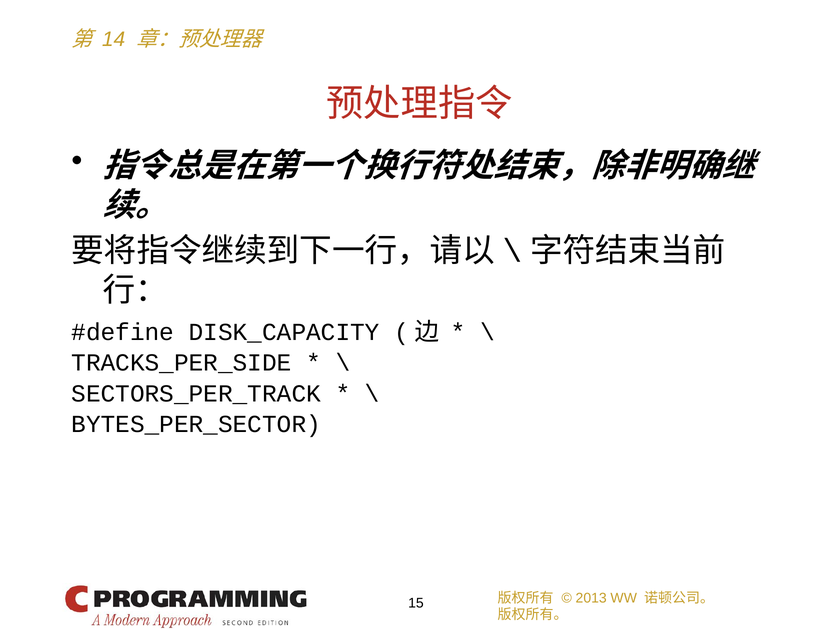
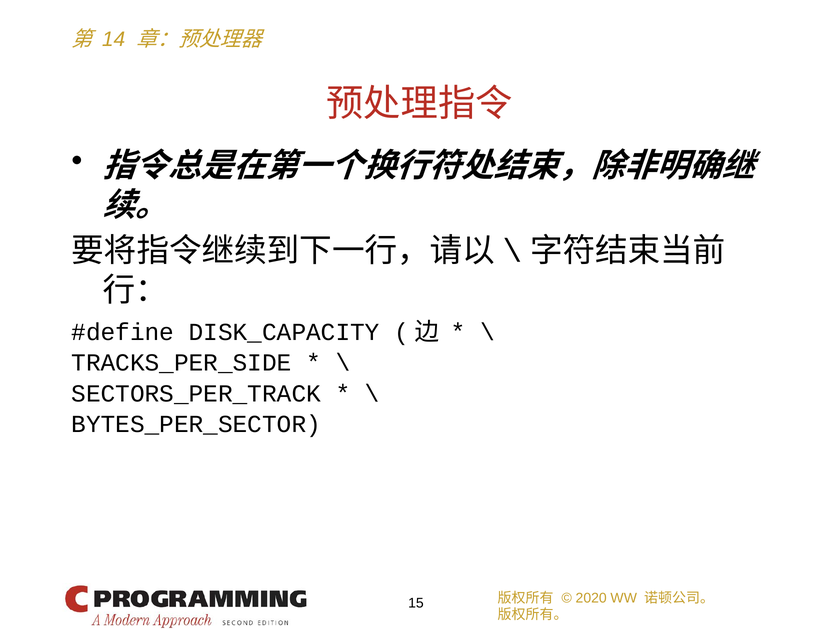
2013: 2013 -> 2020
